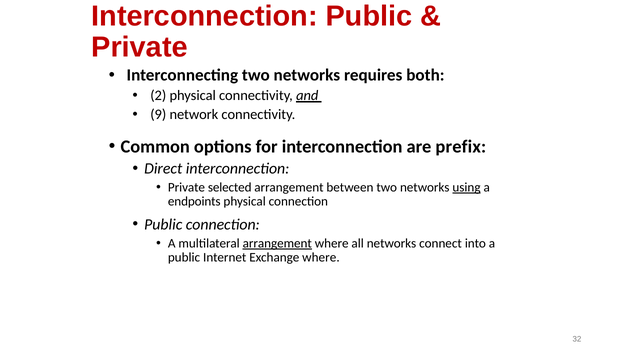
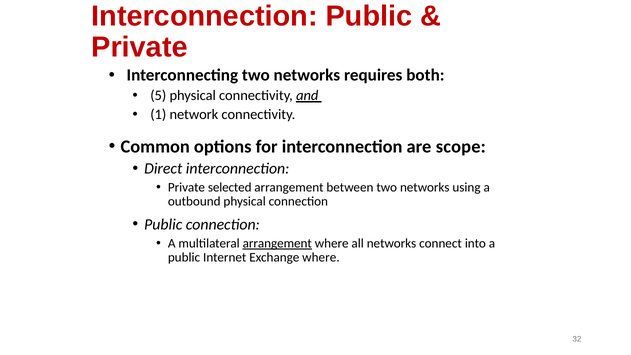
2: 2 -> 5
9: 9 -> 1
prefix: prefix -> scope
using underline: present -> none
endpoints: endpoints -> outbound
